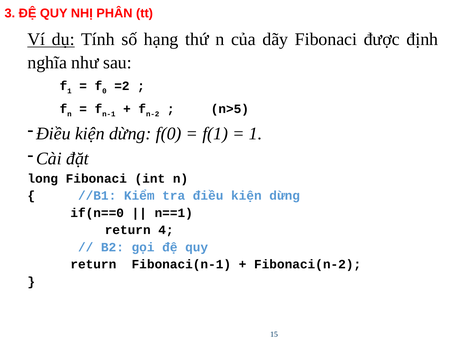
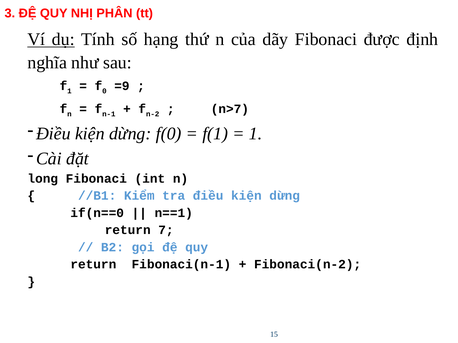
=2: =2 -> =9
n>5: n>5 -> n>7
4: 4 -> 7
